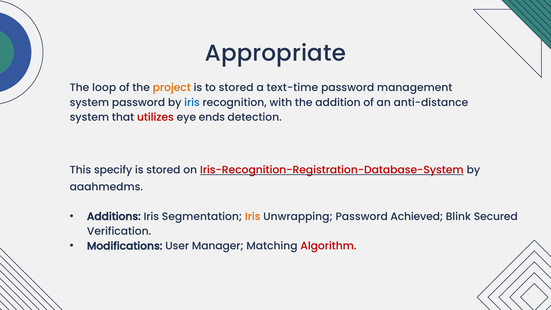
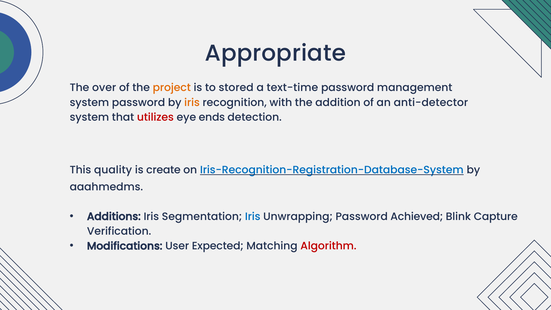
loop: loop -> over
iris at (192, 103) colour: blue -> orange
anti-distance: anti-distance -> anti-detector
specify: specify -> quality
is stored: stored -> create
Iris-Recognition-Registration-Database-System colour: red -> blue
Iris at (253, 216) colour: orange -> blue
Secured: Secured -> Capture
Manager: Manager -> Expected
